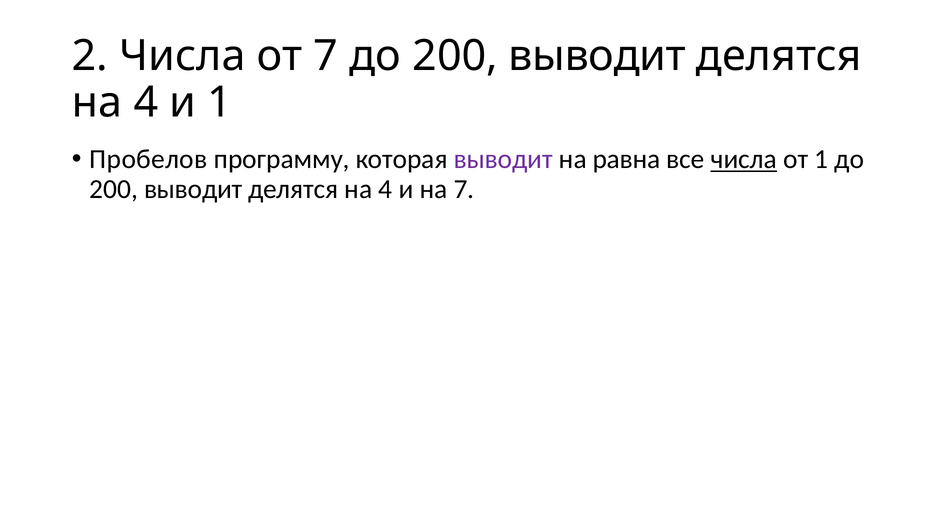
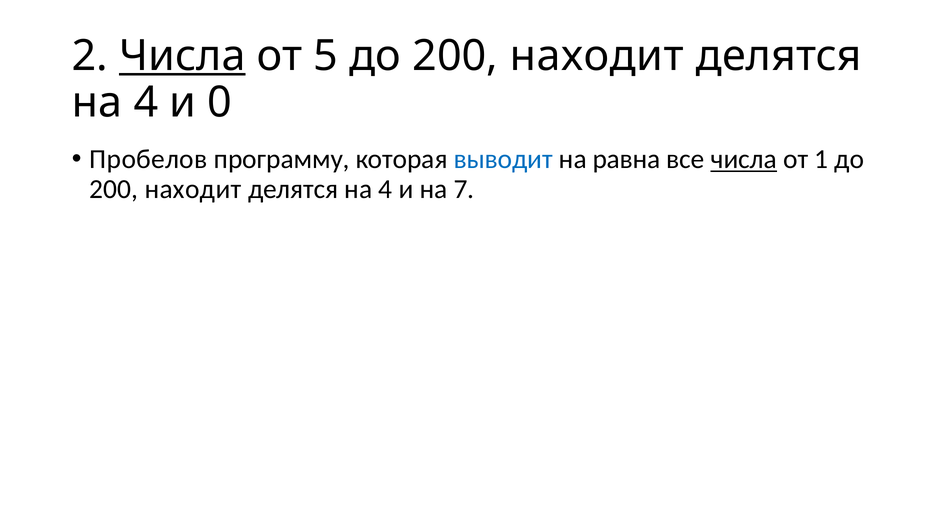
Числа at (182, 56) underline: none -> present
от 7: 7 -> 5
выводит at (597, 56): выводит -> находит
и 1: 1 -> 0
выводит at (503, 159) colour: purple -> blue
выводит at (193, 189): выводит -> находит
